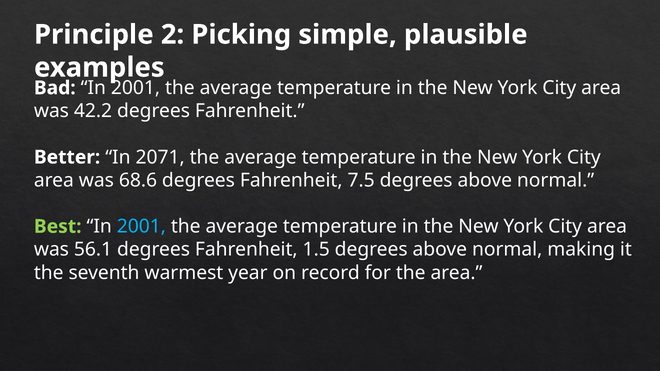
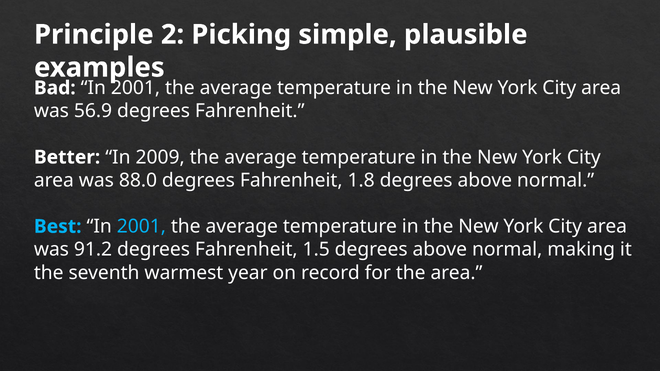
42.2: 42.2 -> 56.9
2071: 2071 -> 2009
68.6: 68.6 -> 88.0
7.5: 7.5 -> 1.8
Best colour: light green -> light blue
56.1: 56.1 -> 91.2
